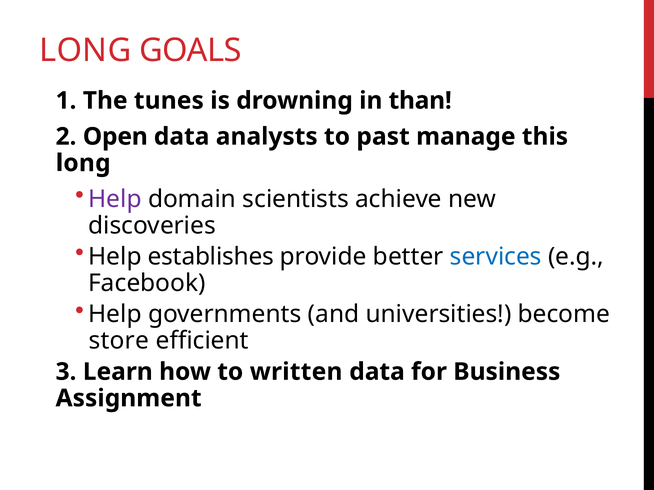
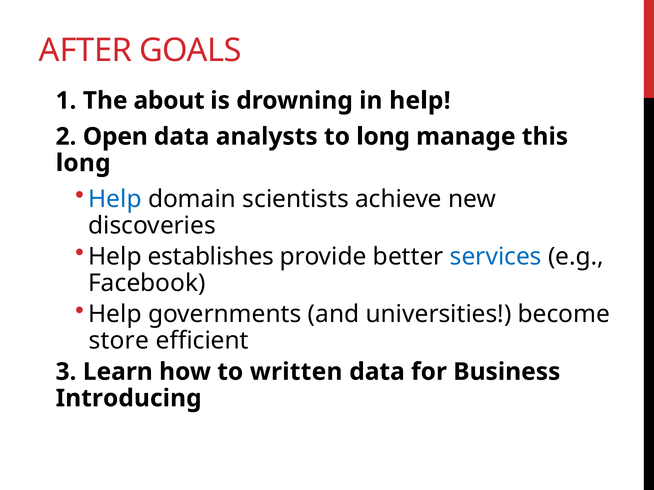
LONG at (85, 51): LONG -> AFTER
tunes: tunes -> about
in than: than -> help
to past: past -> long
Help at (115, 199) colour: purple -> blue
Assignment: Assignment -> Introducing
